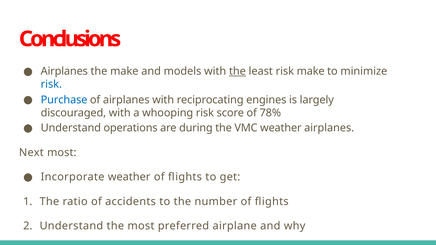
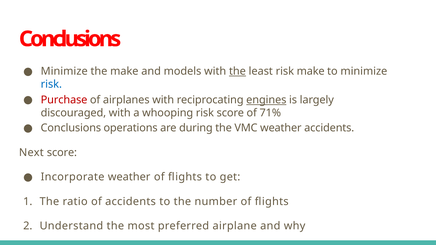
Airplanes at (64, 71): Airplanes -> Minimize
Purchase colour: blue -> red
engines underline: none -> present
78%: 78% -> 71%
Understand at (71, 128): Understand -> Conclusions
weather airplanes: airplanes -> accidents
Next most: most -> score
